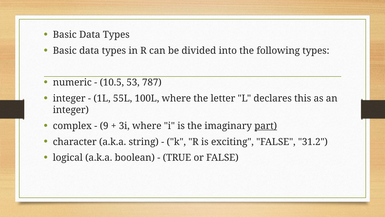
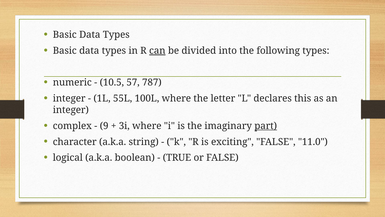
can underline: none -> present
53: 53 -> 57
31.2: 31.2 -> 11.0
